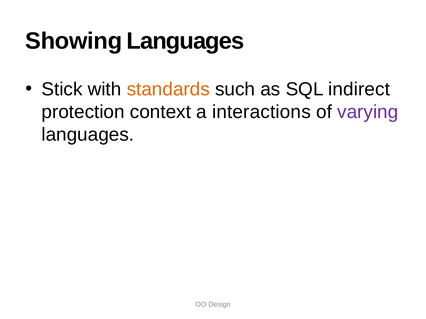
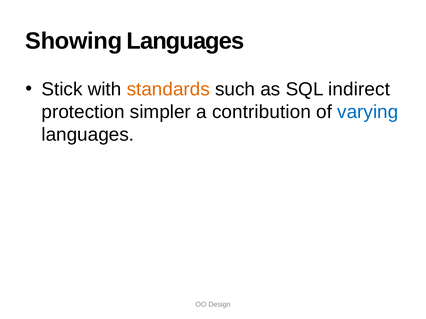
context: context -> simpler
interactions: interactions -> contribution
varying colour: purple -> blue
